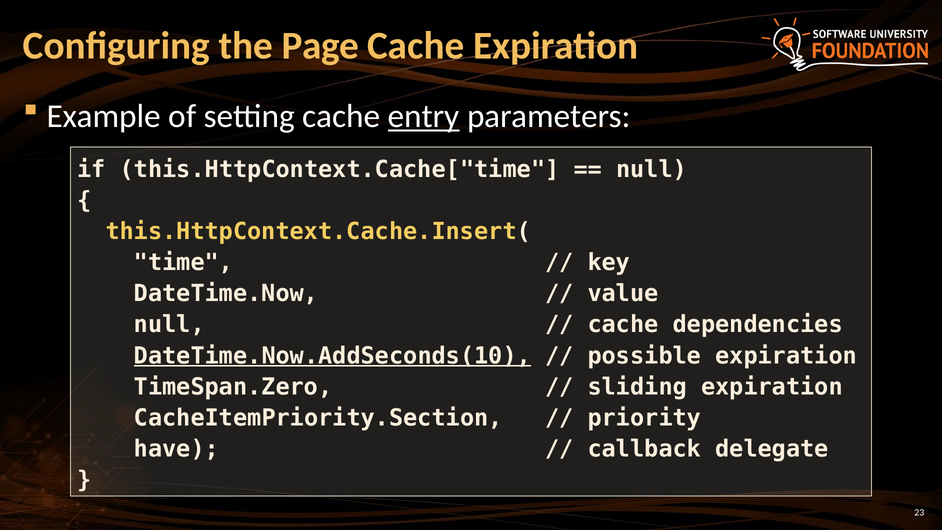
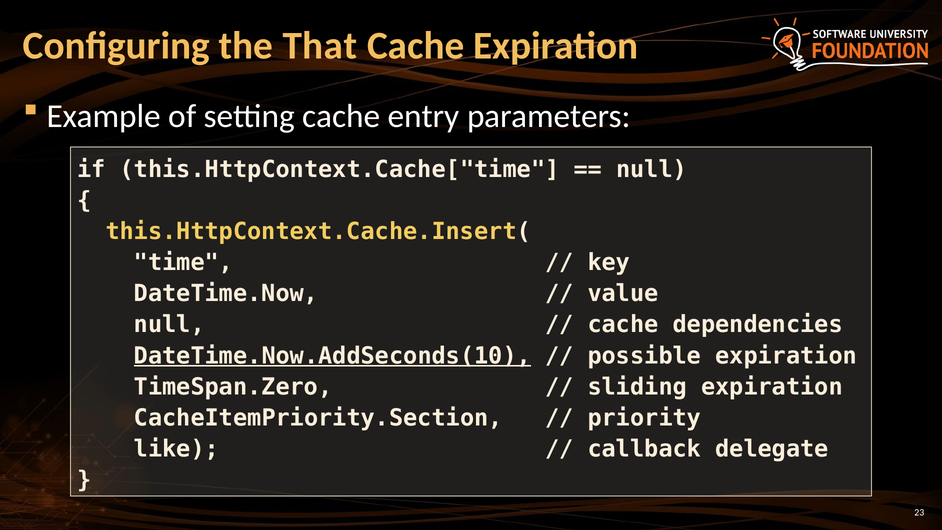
Page: Page -> That
entry underline: present -> none
have: have -> like
